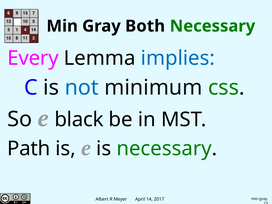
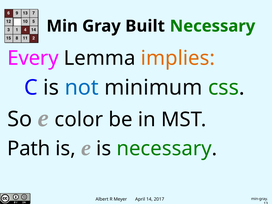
Both: Both -> Built
implies colour: blue -> orange
black: black -> color
